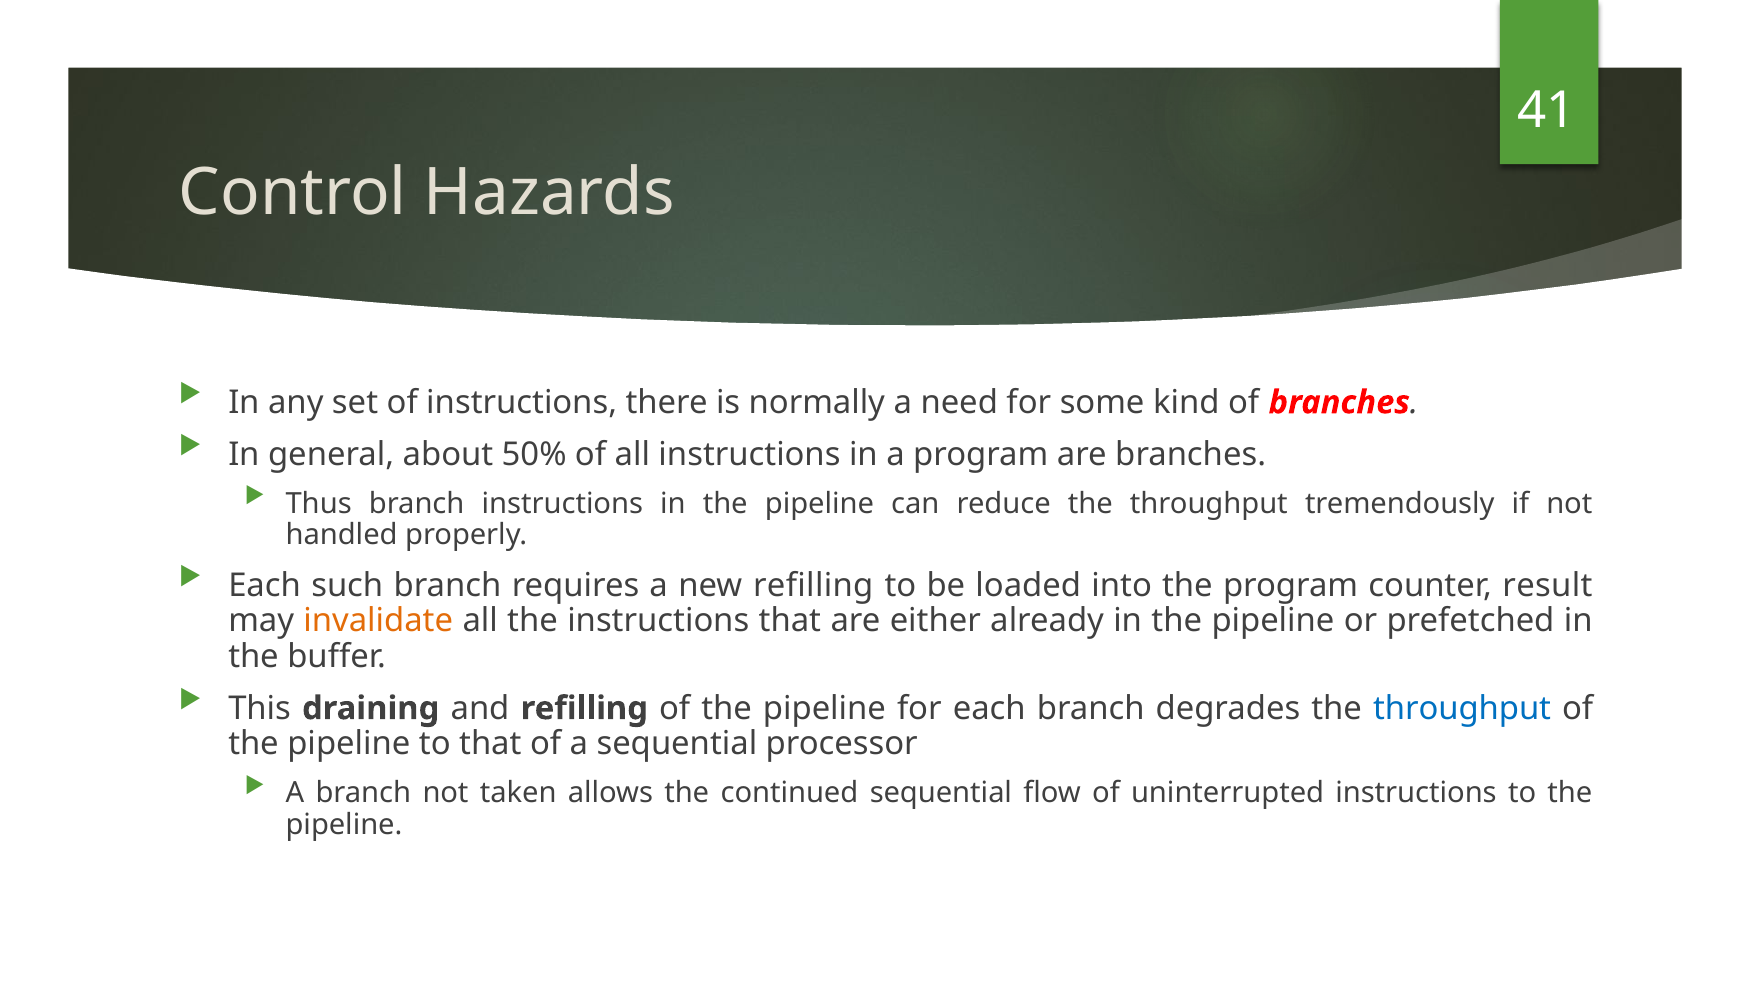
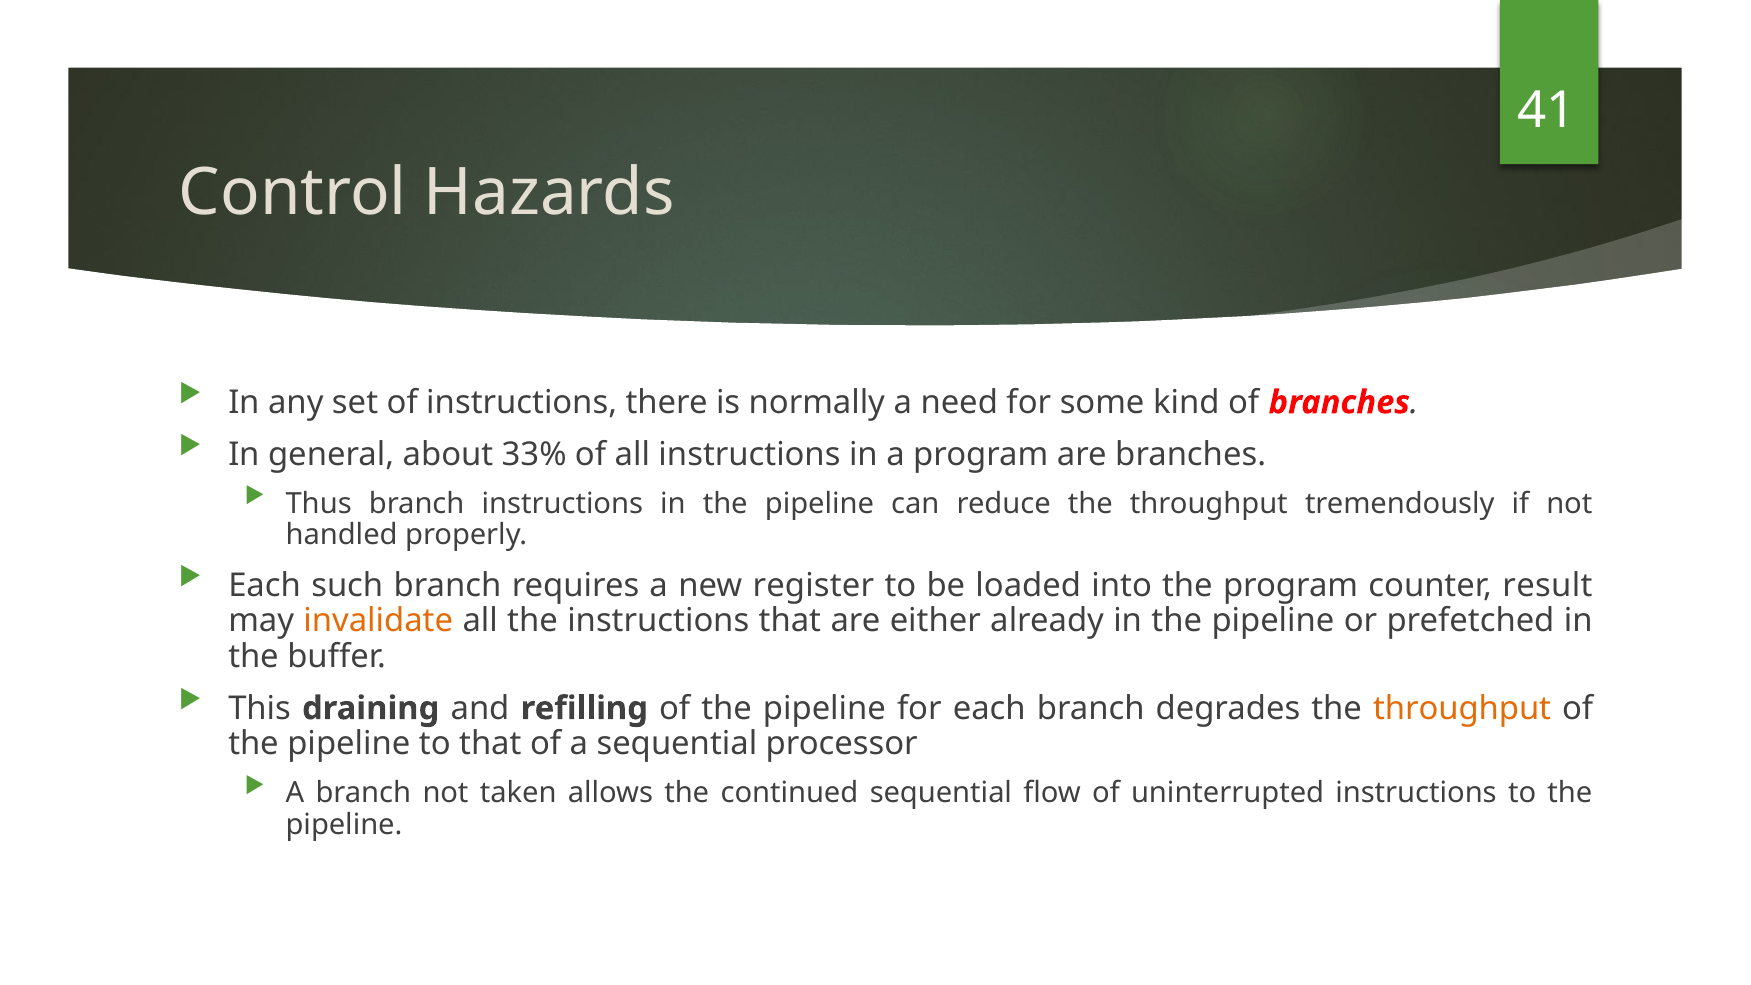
50%: 50% -> 33%
new refilling: refilling -> register
throughput at (1462, 708) colour: blue -> orange
